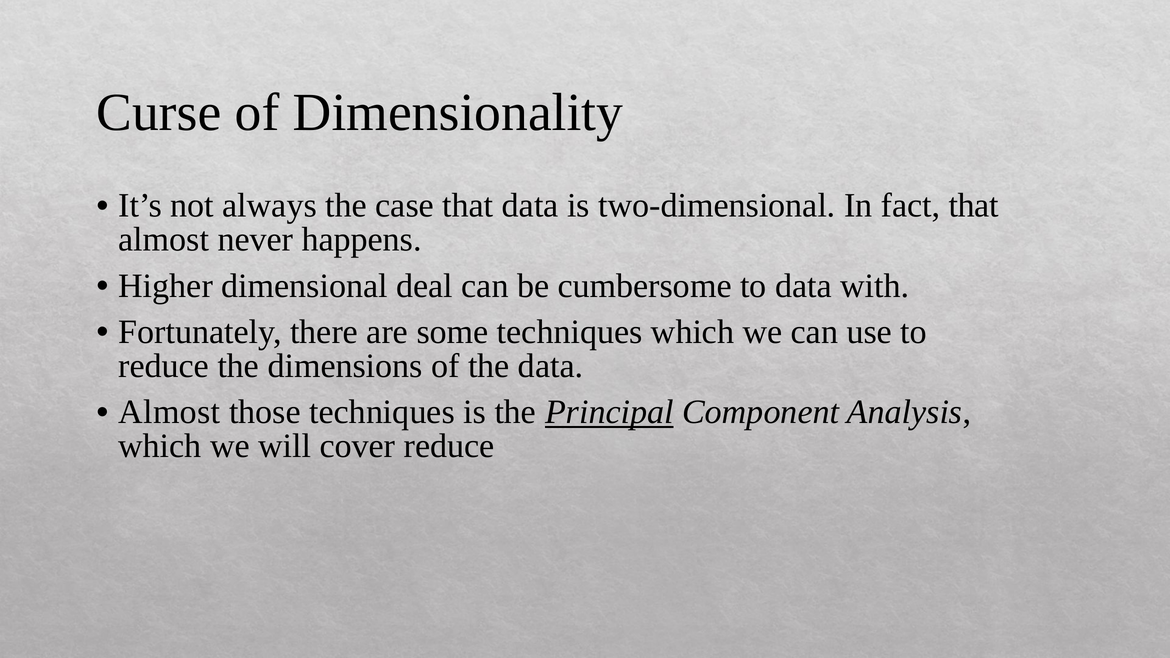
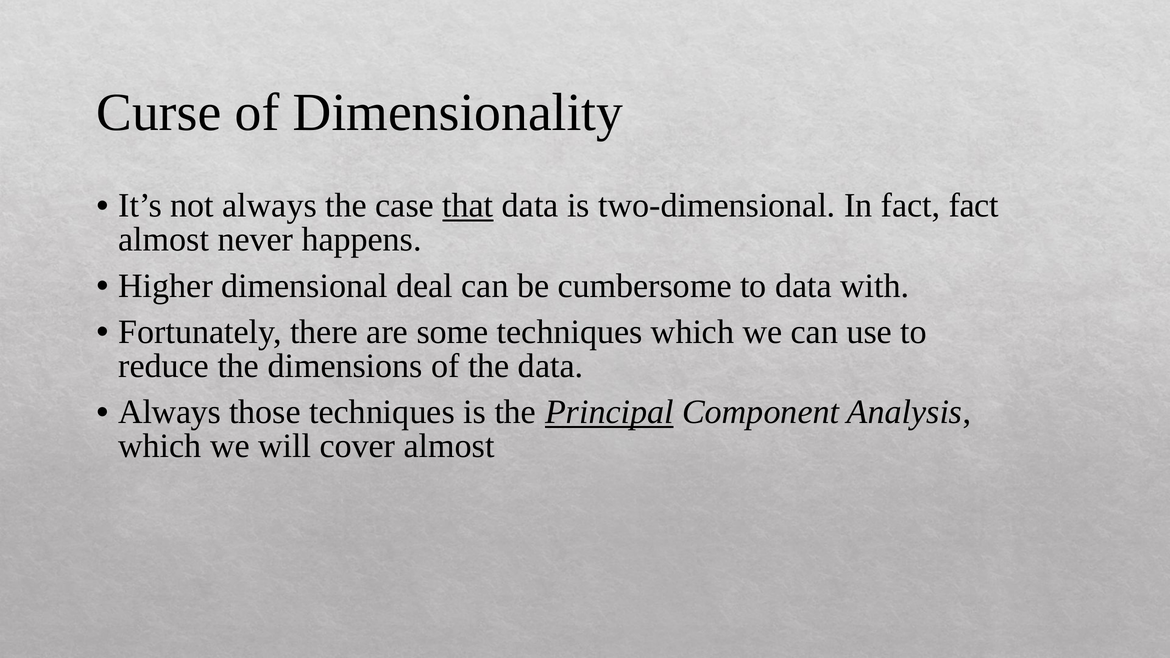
that at (468, 206) underline: none -> present
fact that: that -> fact
Almost at (169, 412): Almost -> Always
cover reduce: reduce -> almost
